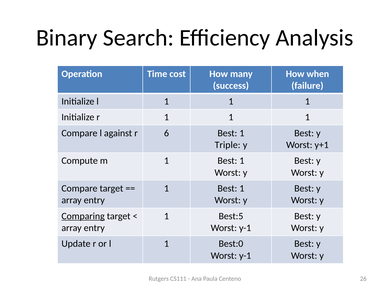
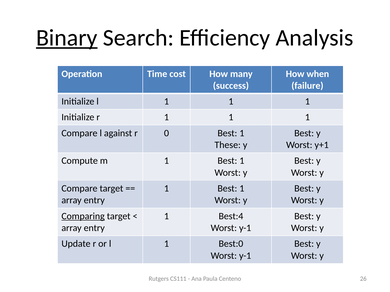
Binary underline: none -> present
6: 6 -> 0
Triple: Triple -> These
Best:5: Best:5 -> Best:4
